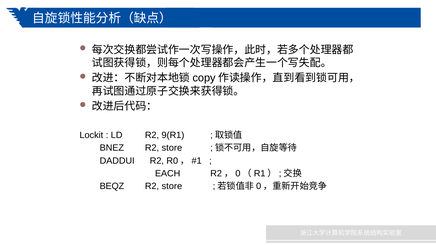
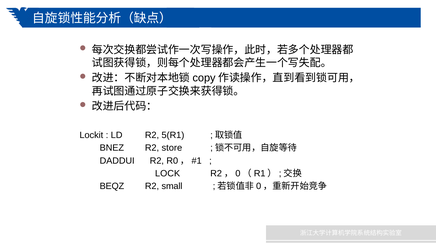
9(R1: 9(R1 -> 5(R1
EACH: EACH -> LOCK
store at (172, 186): store -> small
